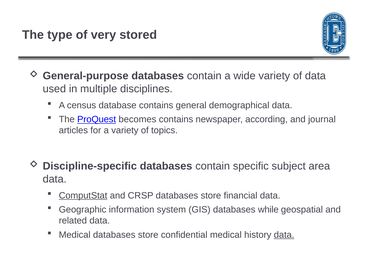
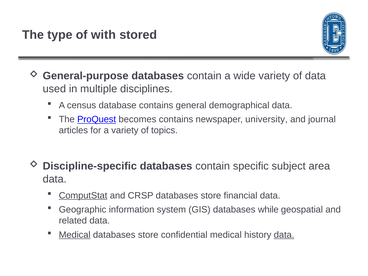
very: very -> with
according: according -> university
Medical at (75, 235) underline: none -> present
